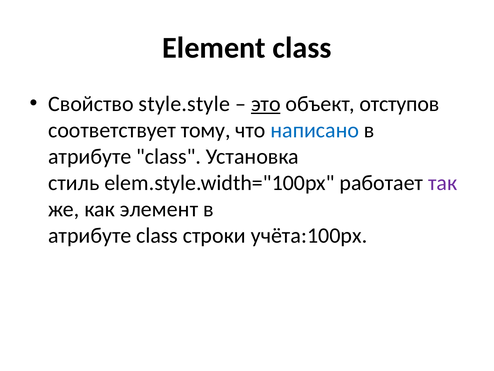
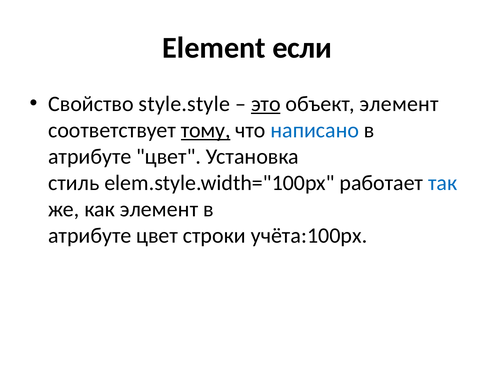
Element class: class -> если
объект отступов: отступов -> элемент
тому underline: none -> present
class at (169, 156): class -> цвет
так colour: purple -> blue
class at (157, 235): class -> цвет
